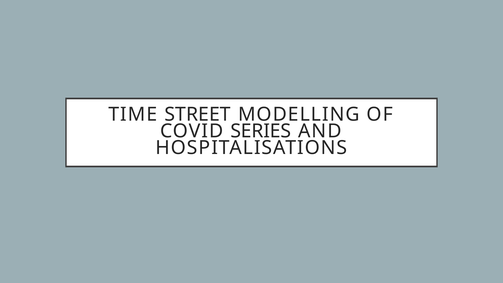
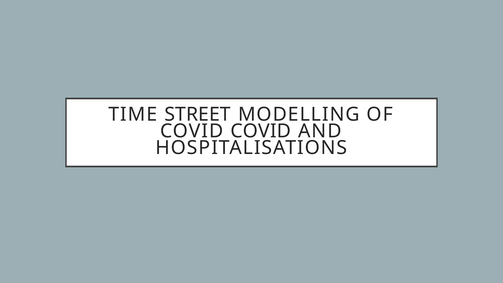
COVID SERIES: SERIES -> COVID
